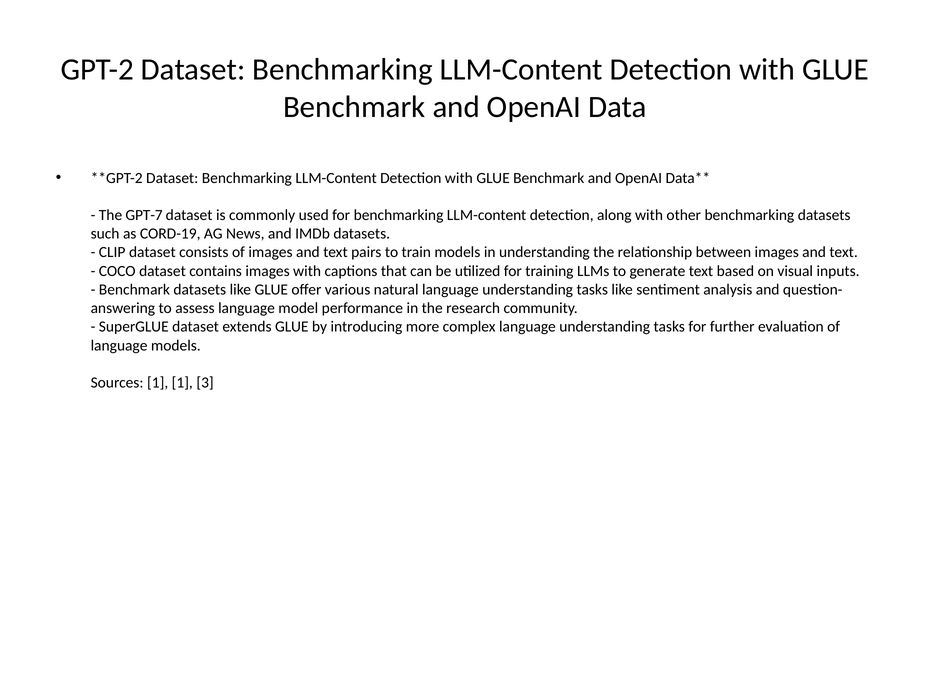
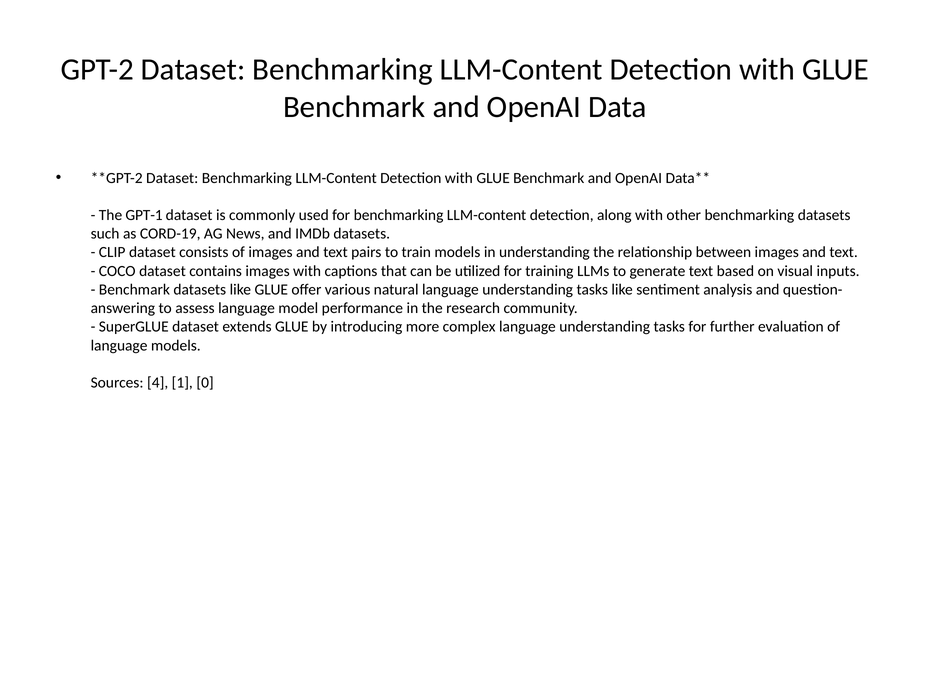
GPT-7: GPT-7 -> GPT-1
Sources 1: 1 -> 4
3: 3 -> 0
